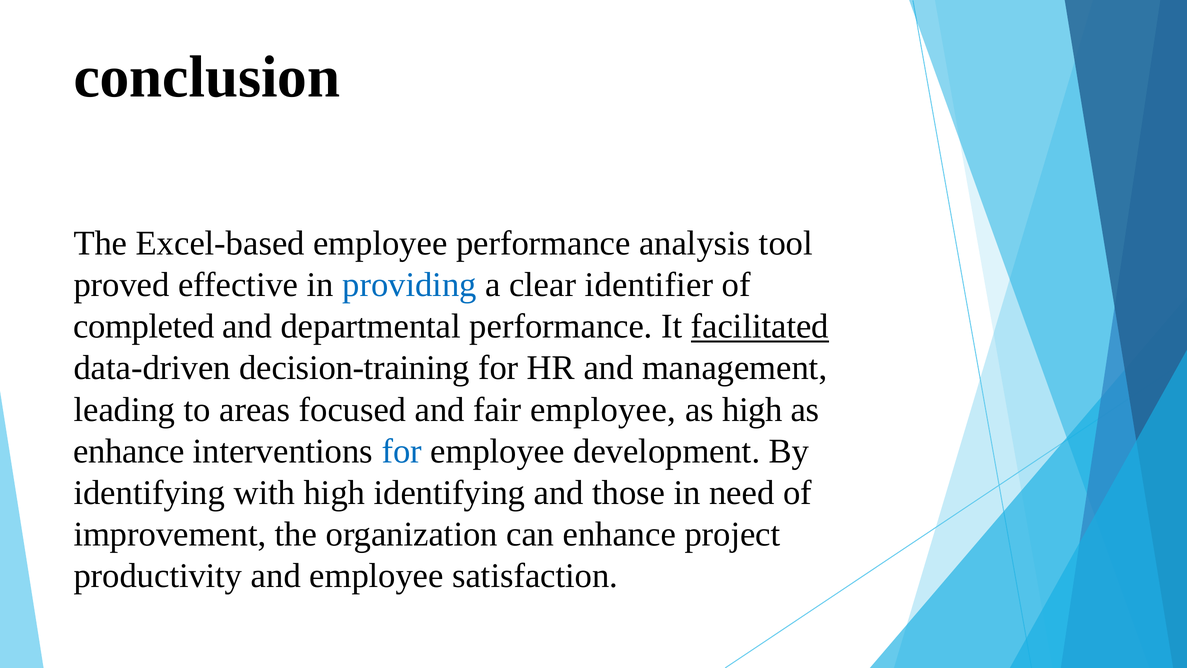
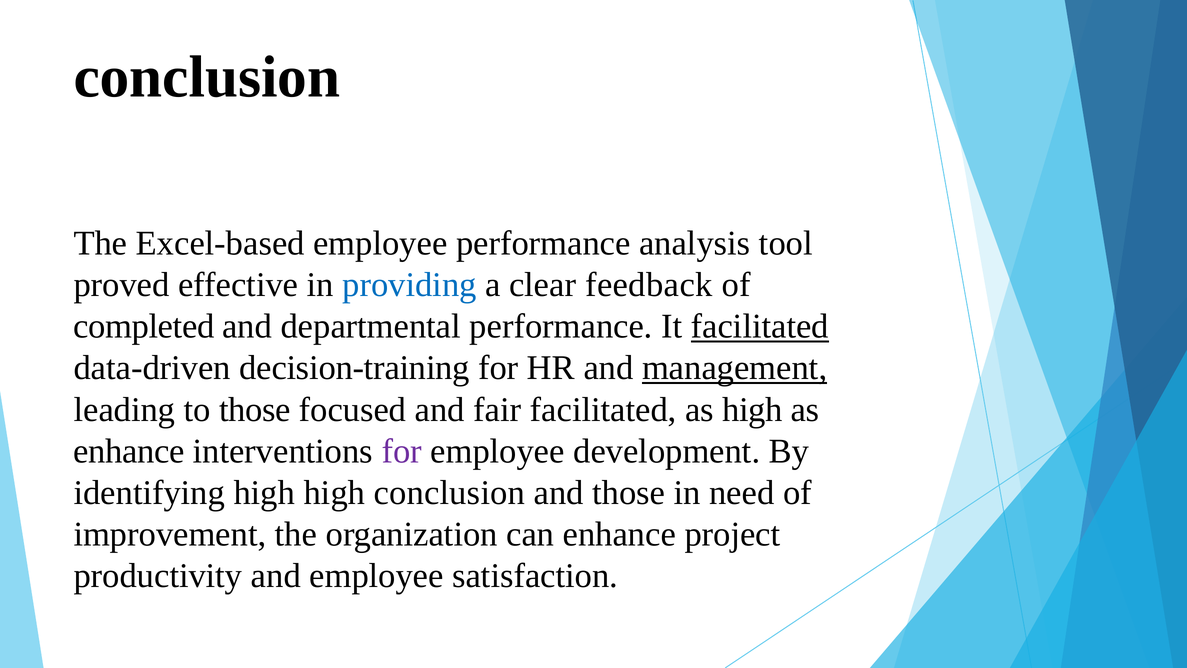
identifier: identifier -> feedback
management underline: none -> present
to areas: areas -> those
fair employee: employee -> facilitated
for at (402, 451) colour: blue -> purple
identifying with: with -> high
high identifying: identifying -> conclusion
